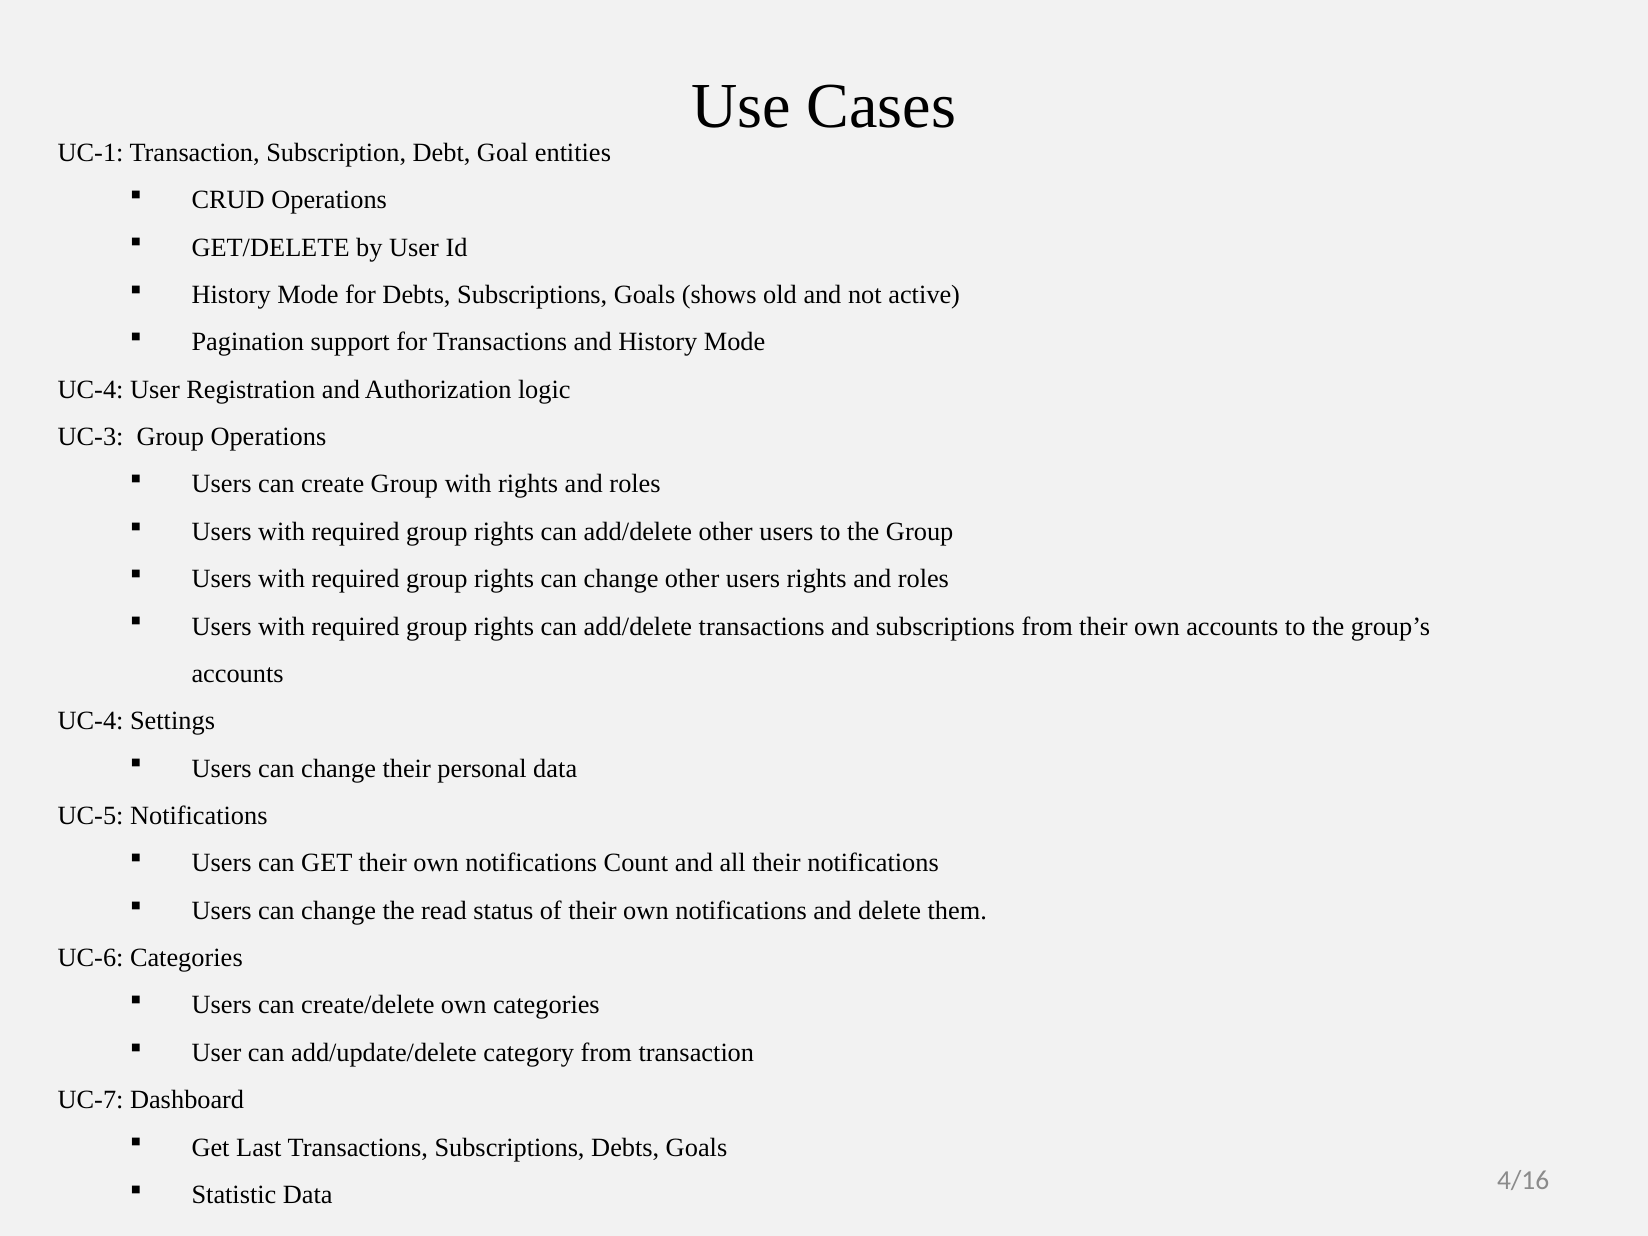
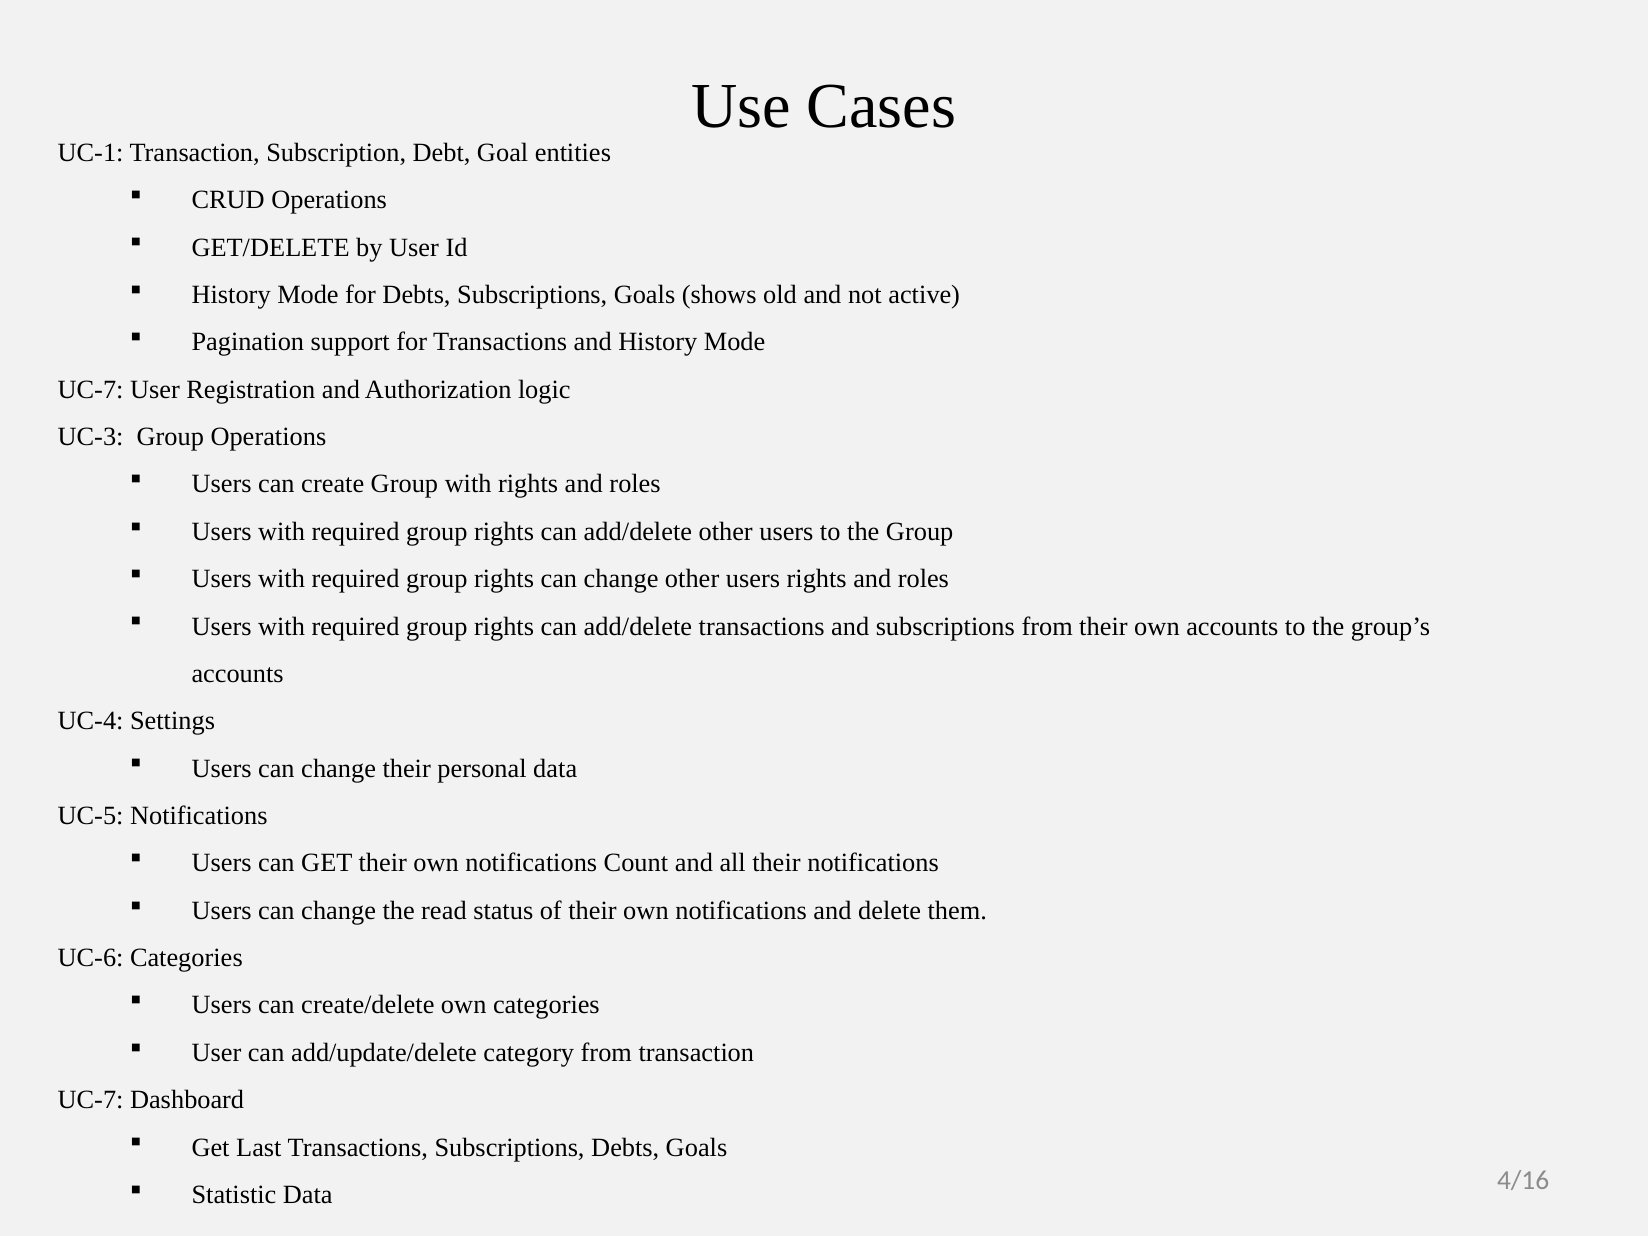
UC-4 at (91, 390): UC-4 -> UC-7
